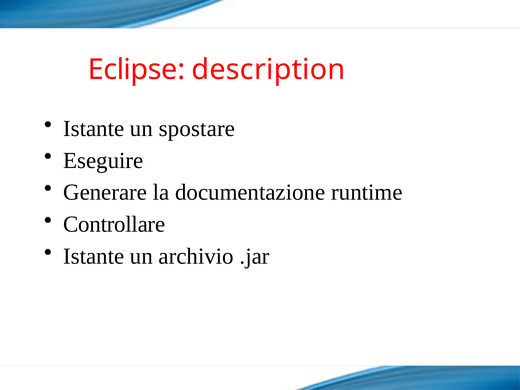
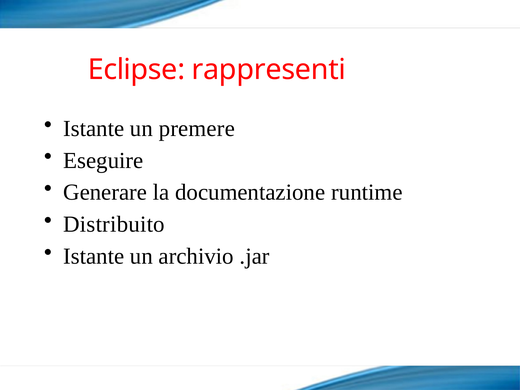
description: description -> rappresenti
spostare: spostare -> premere
Controllare: Controllare -> Distribuito
